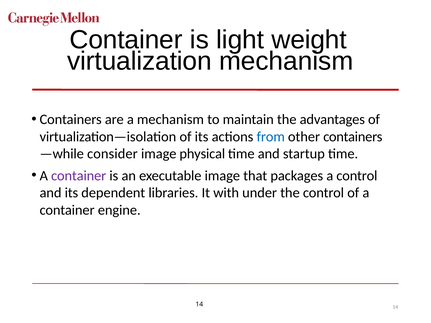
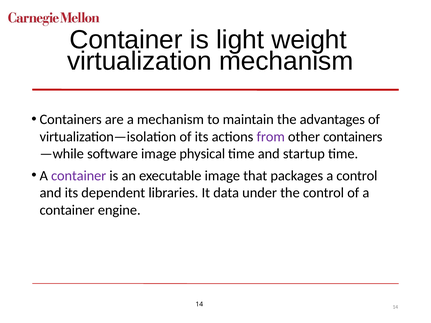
from colour: blue -> purple
consider: consider -> software
with: with -> data
